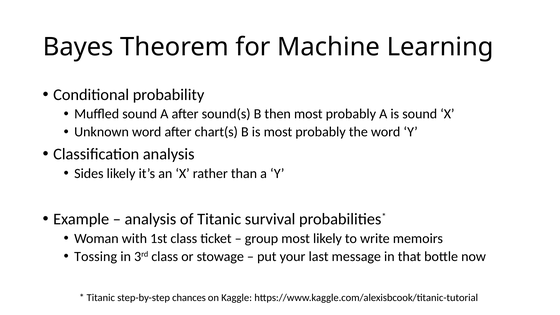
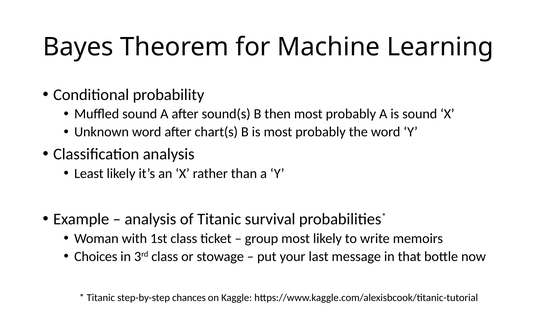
Sides: Sides -> Least
Tossing: Tossing -> Choices
